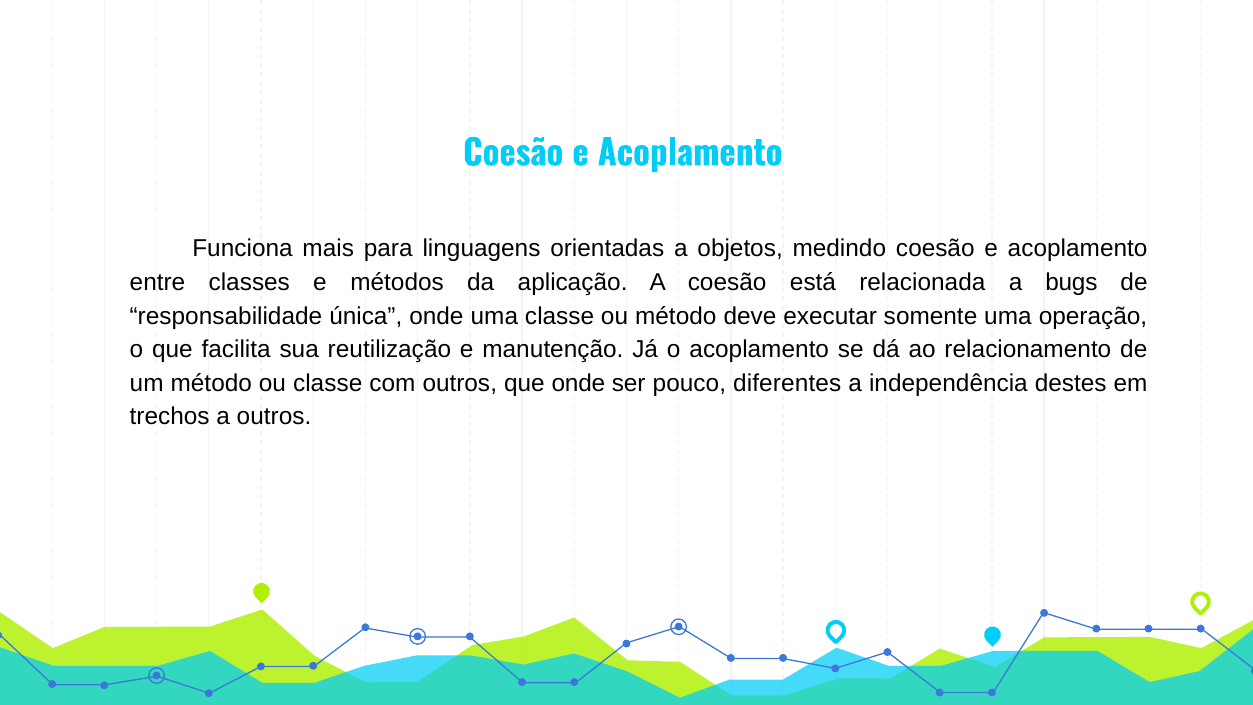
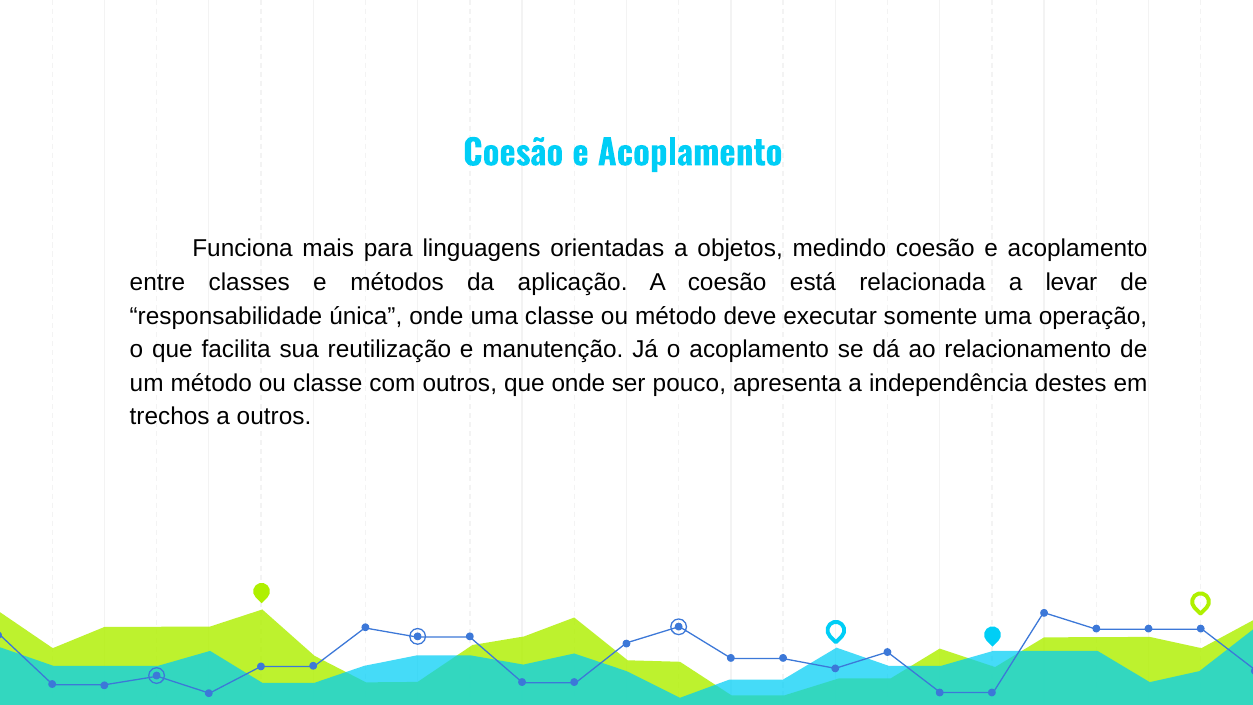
bugs: bugs -> levar
diferentes: diferentes -> apresenta
